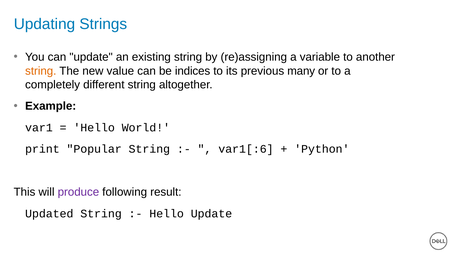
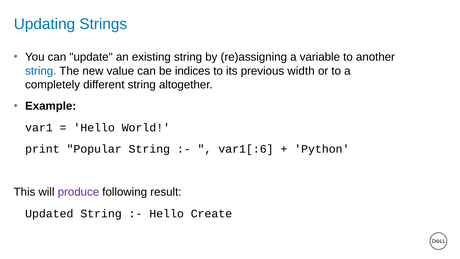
string at (41, 71) colour: orange -> blue
many: many -> width
Hello Update: Update -> Create
